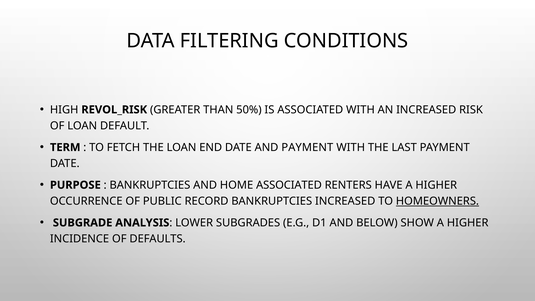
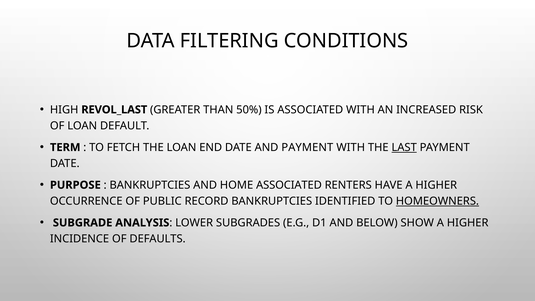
REVOL_RISK: REVOL_RISK -> REVOL_LAST
LAST underline: none -> present
BANKRUPTCIES INCREASED: INCREASED -> IDENTIFIED
